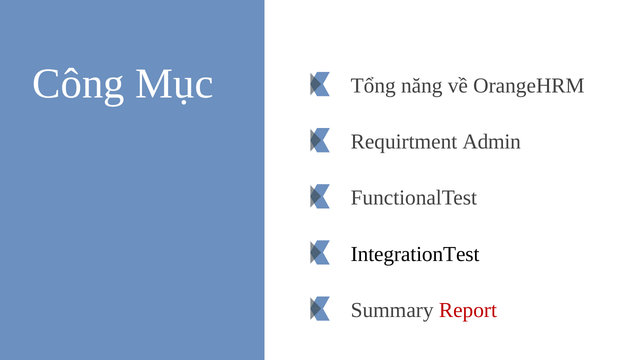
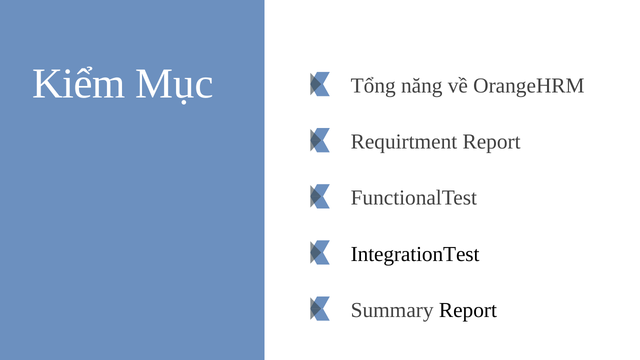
Công: Công -> Kiểm
Requirtment Admin: Admin -> Report
Report at (468, 310) colour: red -> black
